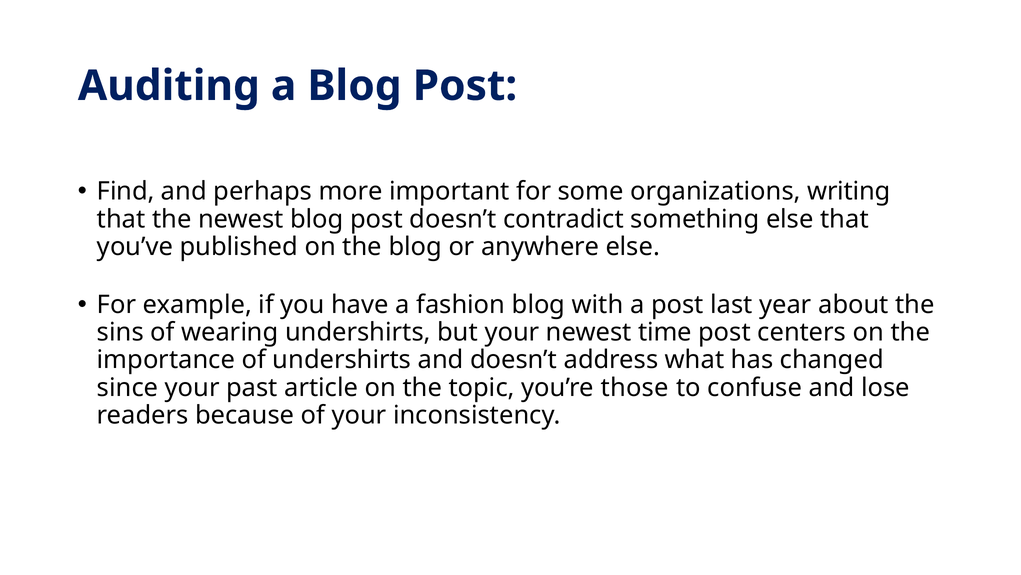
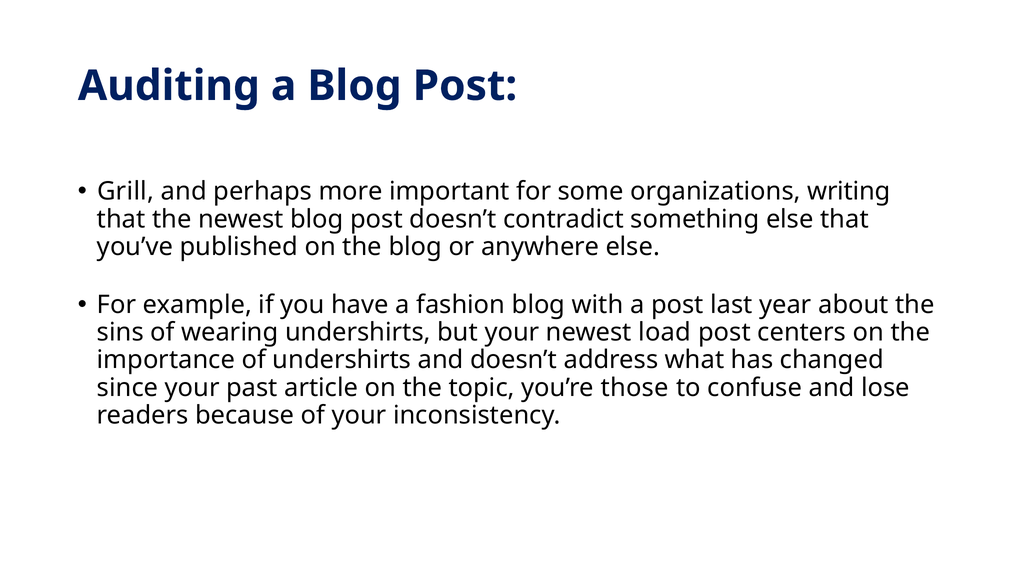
Find: Find -> Grill
time: time -> load
